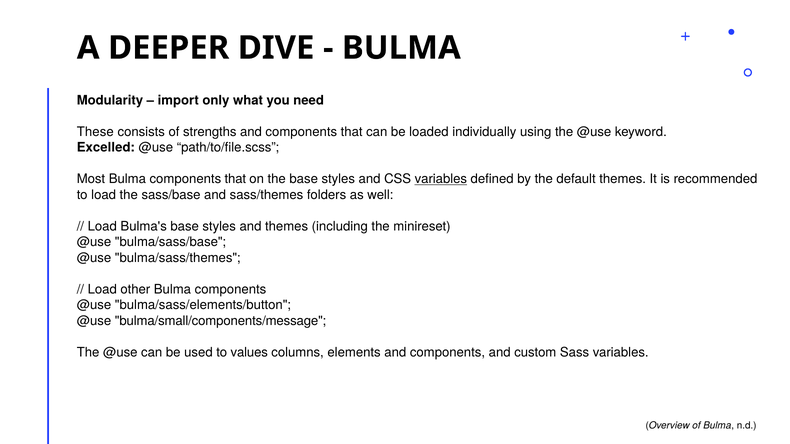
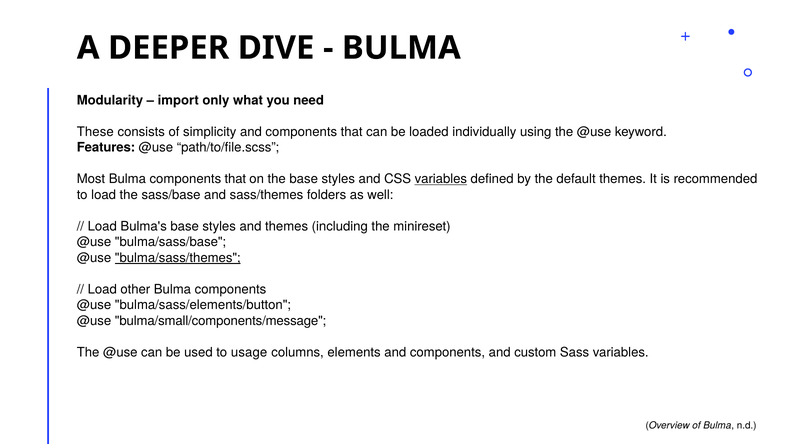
strengths: strengths -> simplicity
Excelled: Excelled -> Features
bulma/sass/themes underline: none -> present
values: values -> usage
